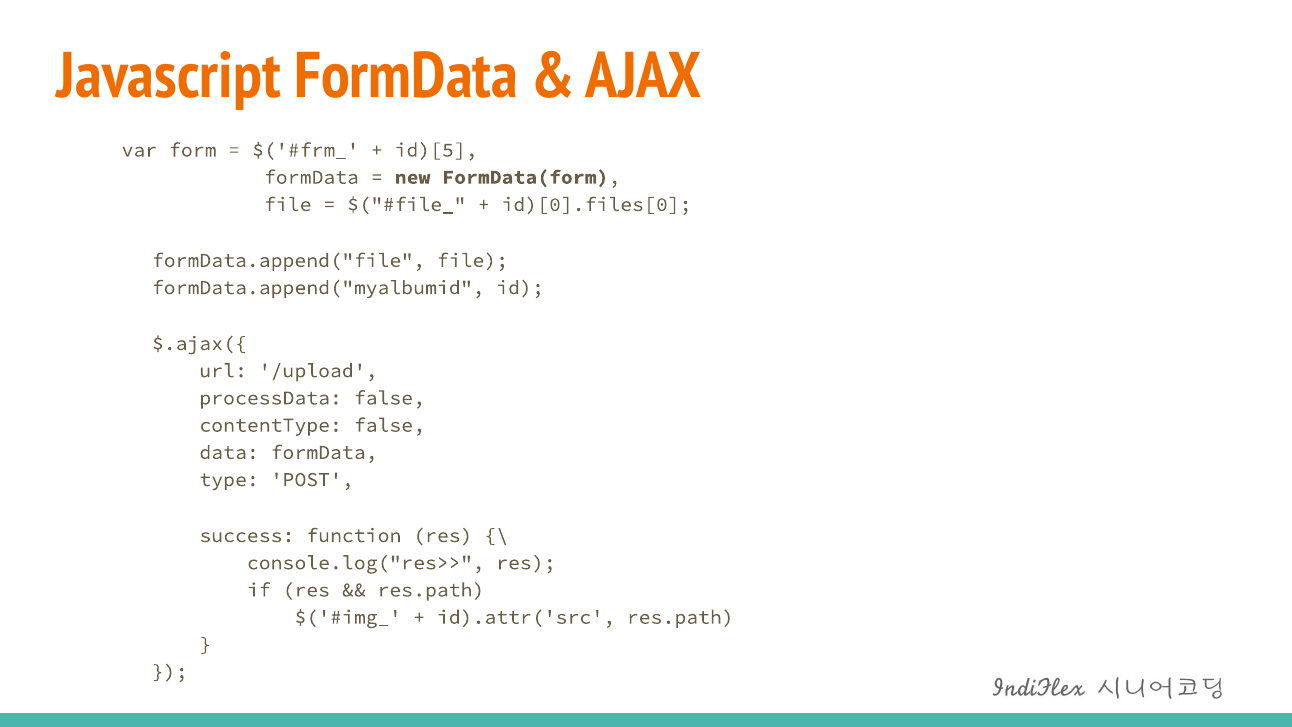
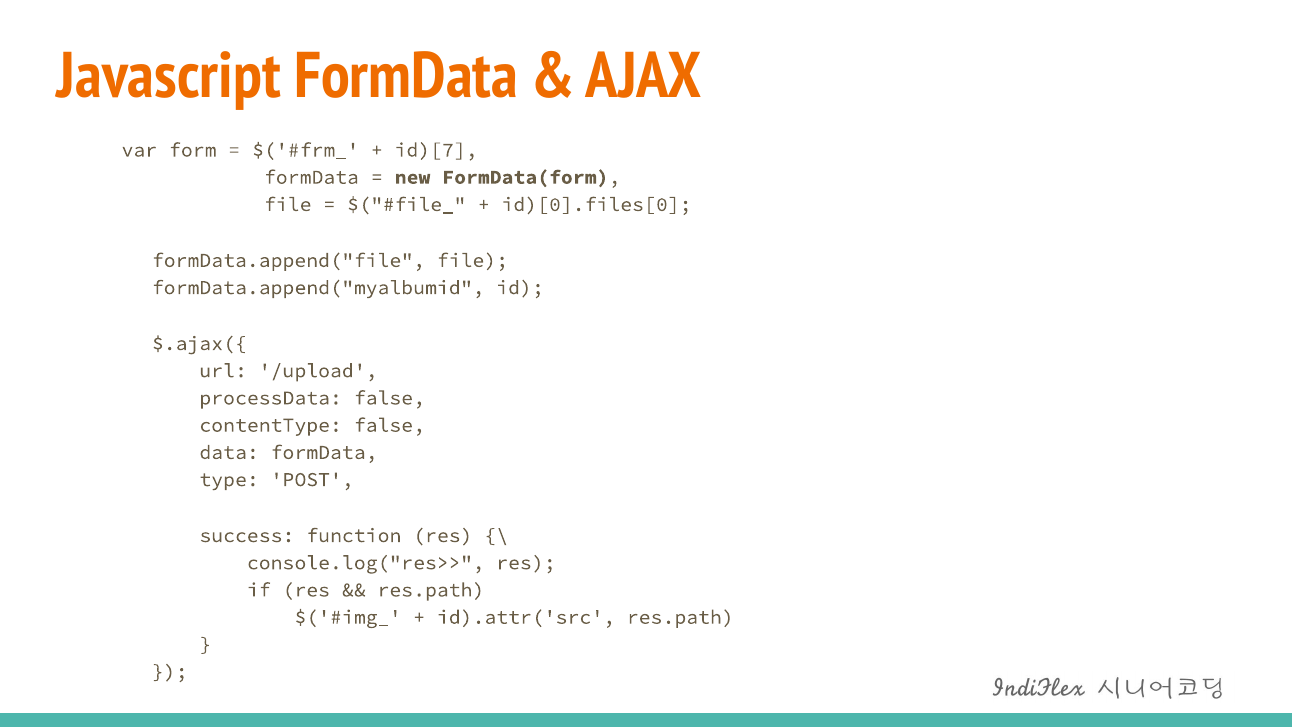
id)[5: id)[5 -> id)[7
